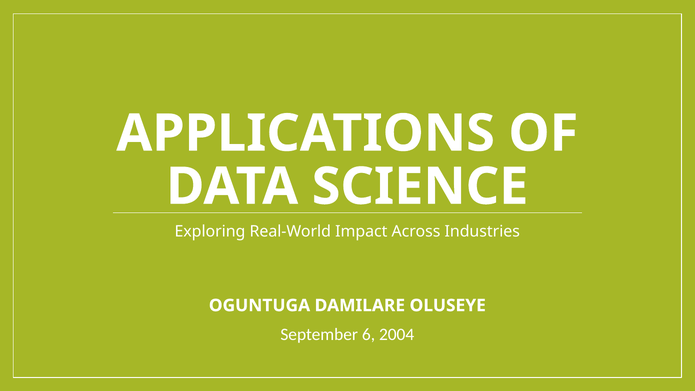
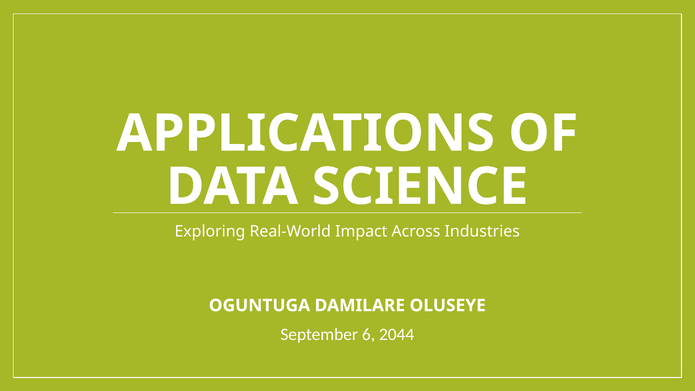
2004: 2004 -> 2044
